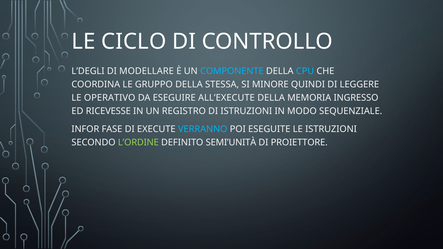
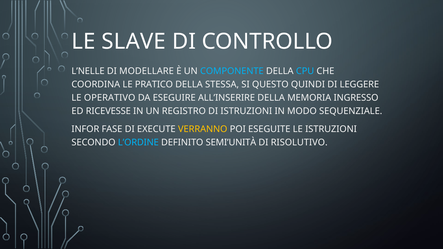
CICLO: CICLO -> SLAVE
L’DEGLI: L’DEGLI -> L’NELLE
GRUPPO: GRUPPO -> PRATICO
MINORE: MINORE -> QUESTO
ALL’EXECUTE: ALL’EXECUTE -> ALL’INSERIRE
VERRANNO colour: light blue -> yellow
L’ORDINE colour: light green -> light blue
PROIETTORE: PROIETTORE -> RISOLUTIVO
